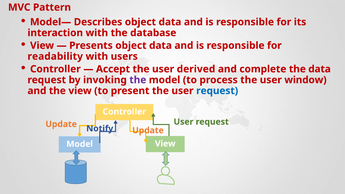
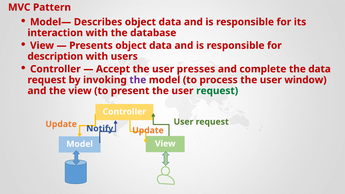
readability: readability -> description
derived: derived -> presses
request at (217, 91) colour: blue -> green
